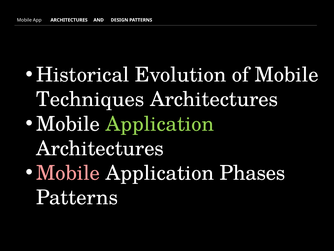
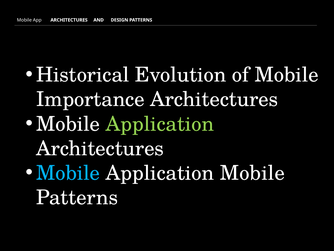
Techniques: Techniques -> Importance
Mobile at (68, 173) colour: pink -> light blue
Application Phases: Phases -> Mobile
